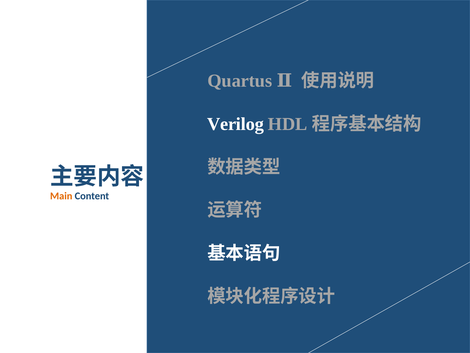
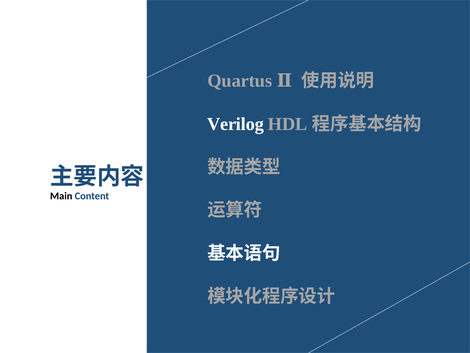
Main colour: orange -> black
